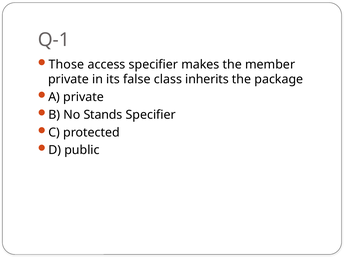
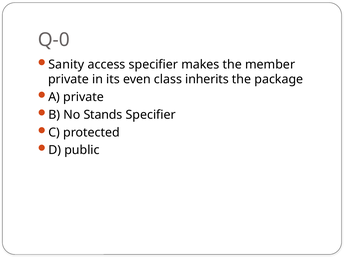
Q-1: Q-1 -> Q-0
Those: Those -> Sanity
false: false -> even
